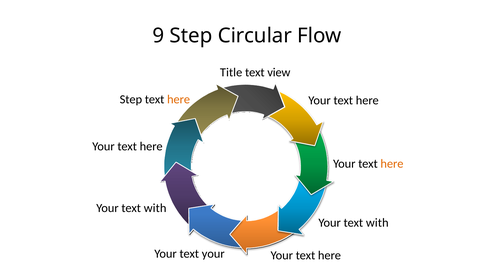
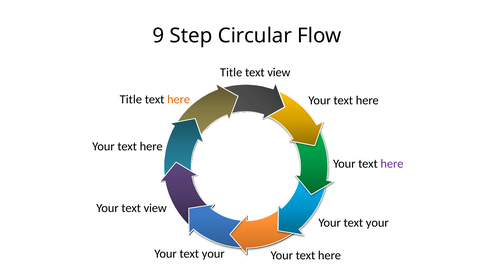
Step at (131, 99): Step -> Title
here at (392, 164) colour: orange -> purple
with at (155, 208): with -> view
with at (377, 223): with -> your
